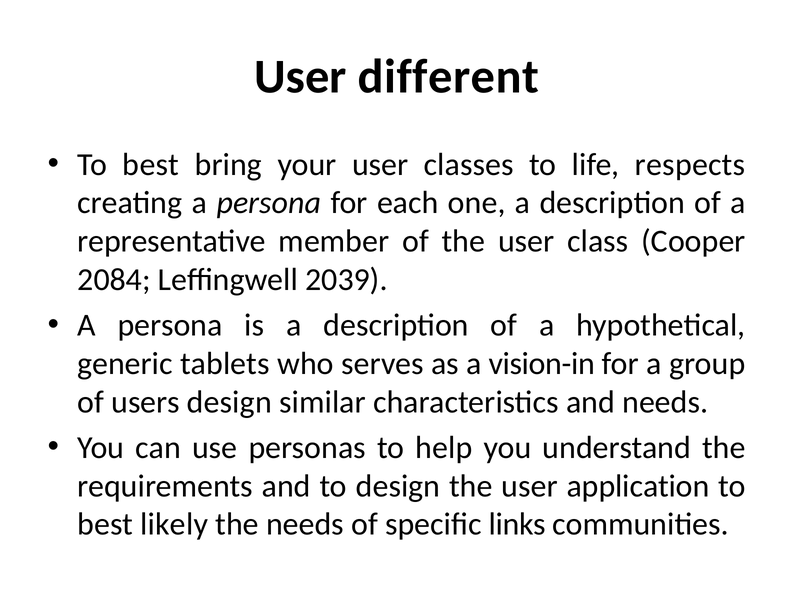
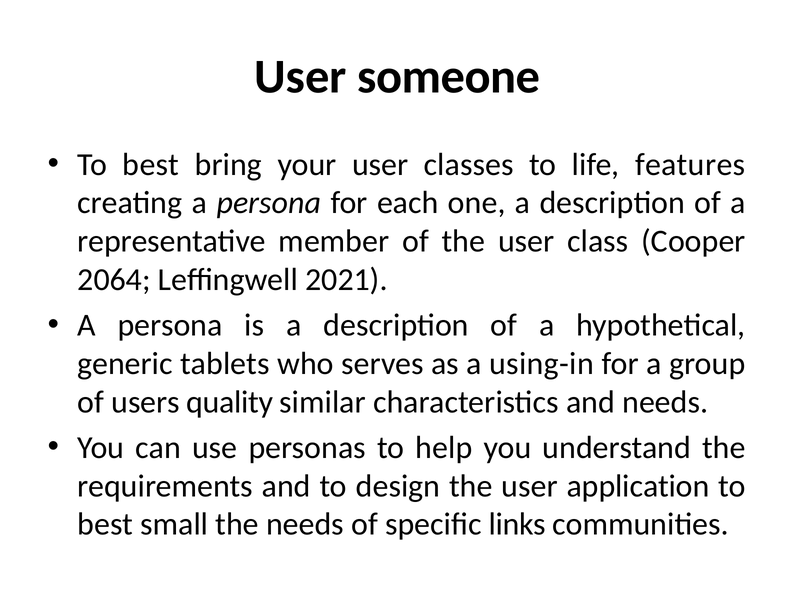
different: different -> someone
respects: respects -> features
2084: 2084 -> 2064
2039: 2039 -> 2021
vision-in: vision-in -> using-in
users design: design -> quality
likely: likely -> small
